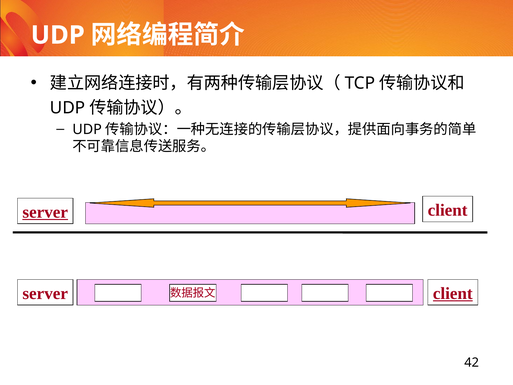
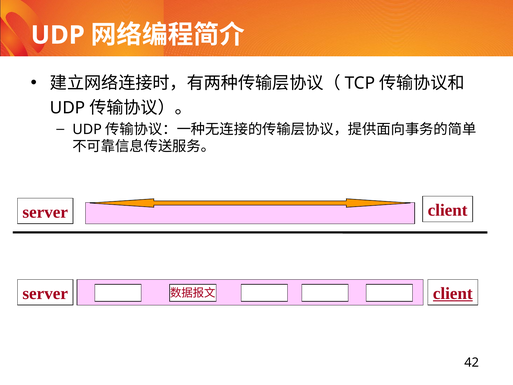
server at (45, 212) underline: present -> none
